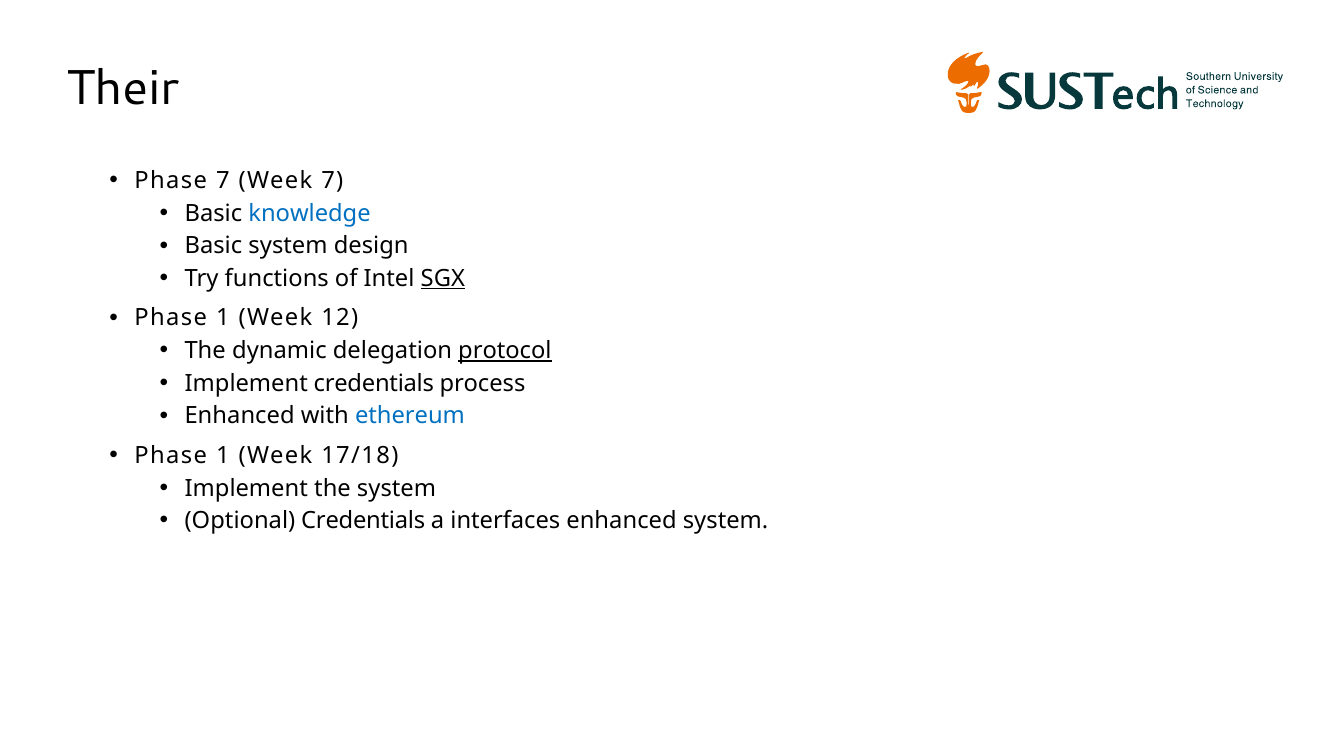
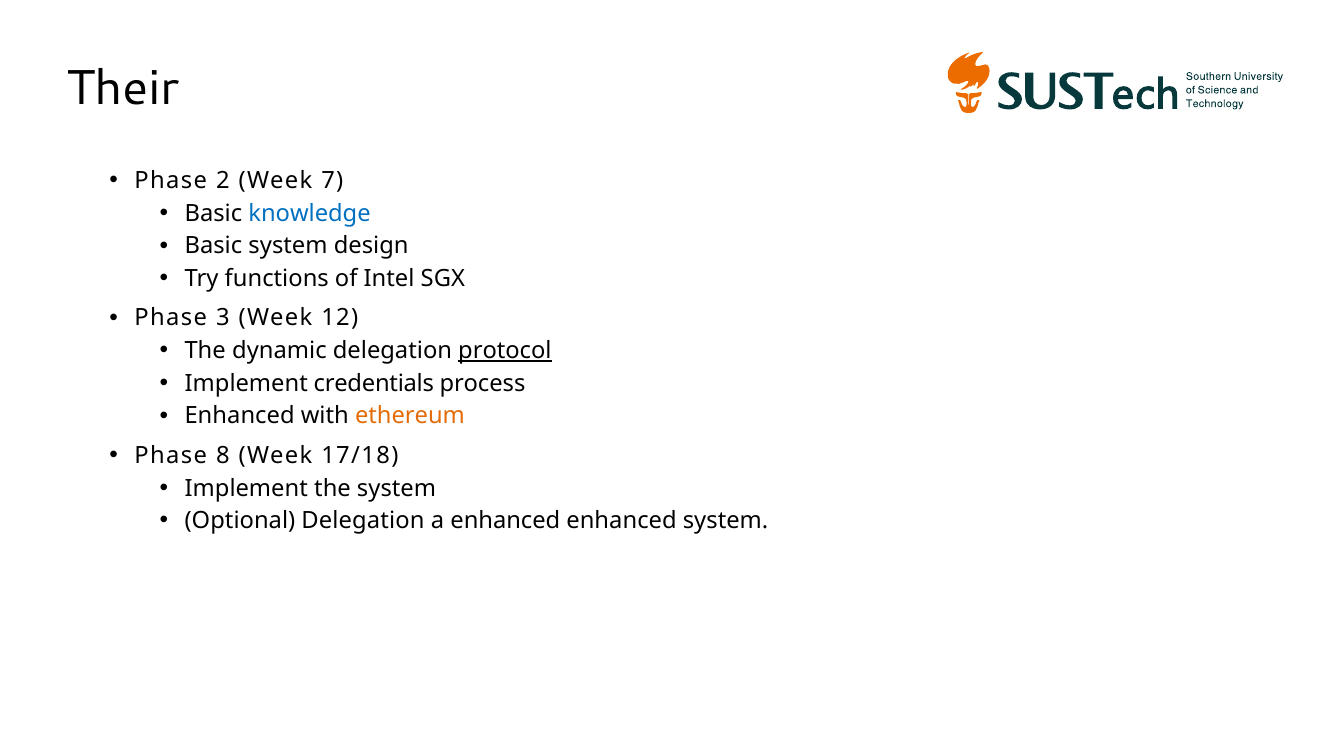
Phase 7: 7 -> 2
SGX underline: present -> none
1 at (223, 318): 1 -> 3
ethereum colour: blue -> orange
1 at (223, 455): 1 -> 8
Optional Credentials: Credentials -> Delegation
a interfaces: interfaces -> enhanced
